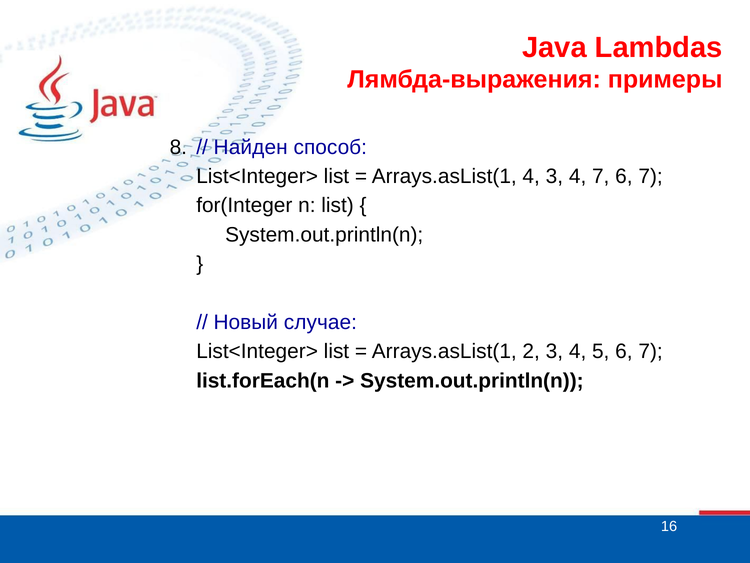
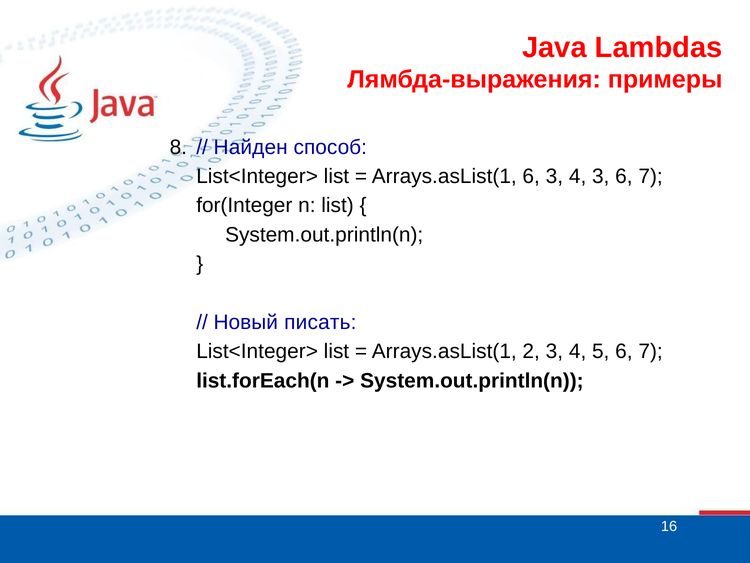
Arrays.asList(1 4: 4 -> 6
4 7: 7 -> 3
случае: случае -> писать
